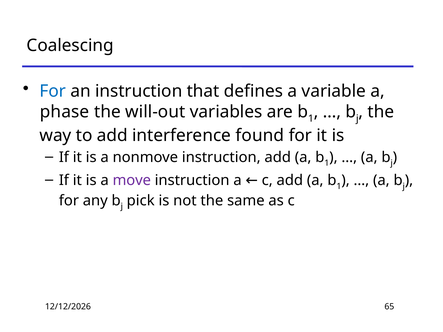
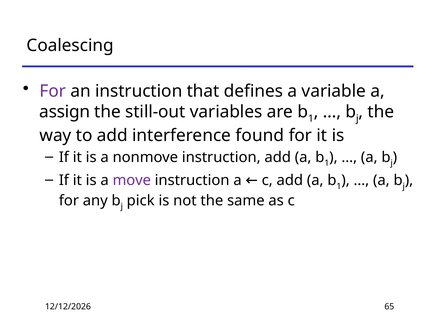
For at (53, 91) colour: blue -> purple
phase: phase -> assign
will-out: will-out -> still-out
